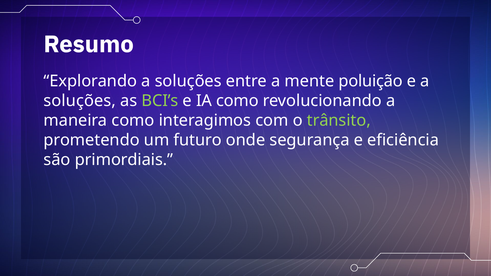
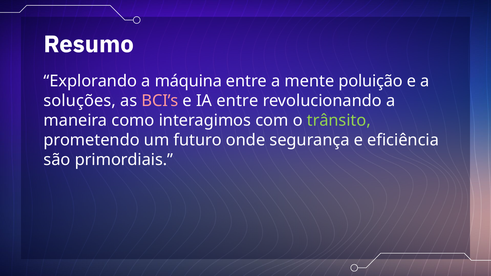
Explorando a soluções: soluções -> máquina
BCI’s colour: light green -> pink
IA como: como -> entre
